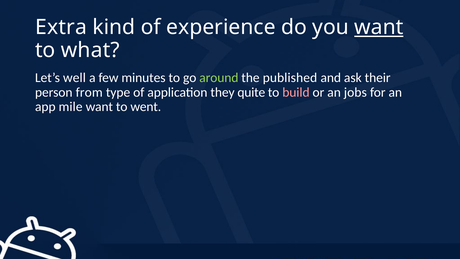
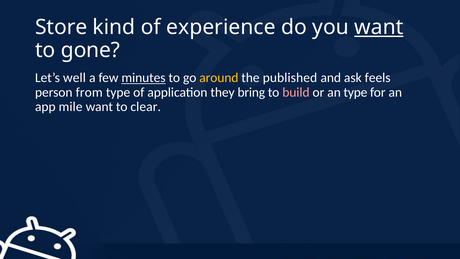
Extra: Extra -> Store
what: what -> gone
minutes underline: none -> present
around colour: light green -> yellow
their: their -> feels
quite: quite -> bring
an jobs: jobs -> type
went: went -> clear
